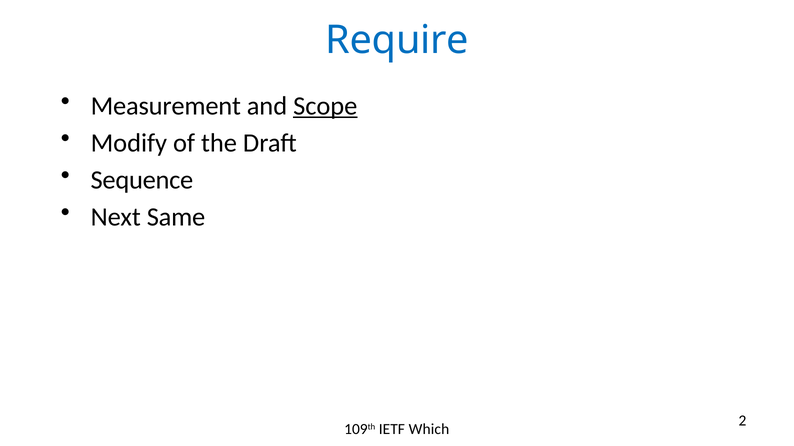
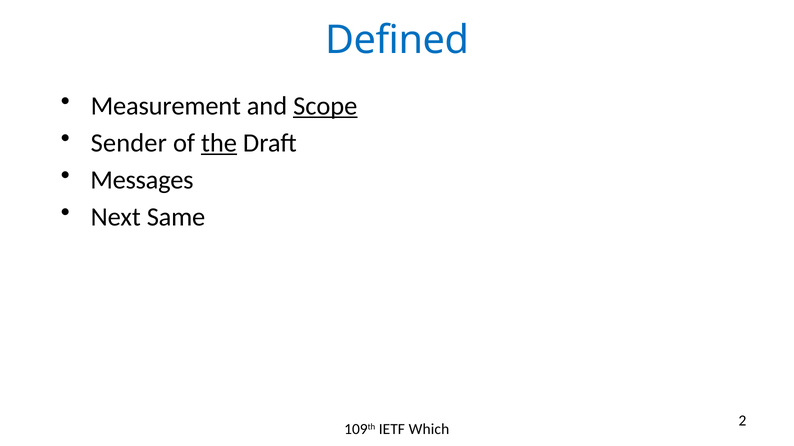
Require: Require -> Defined
Modify: Modify -> Sender
the underline: none -> present
Sequence: Sequence -> Messages
